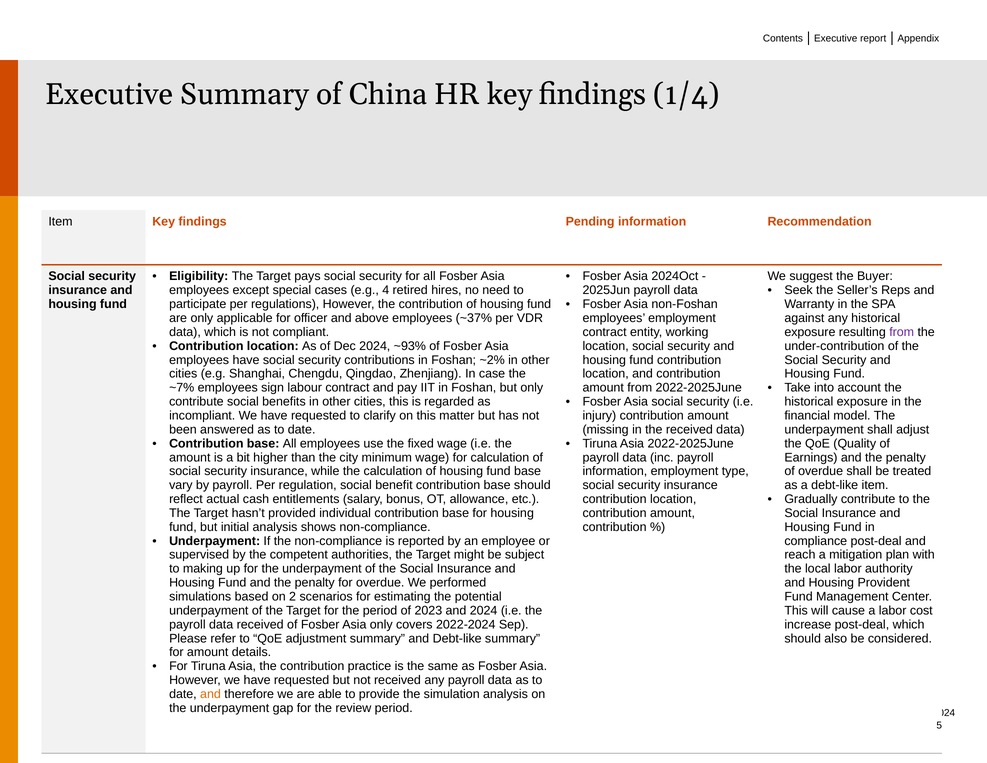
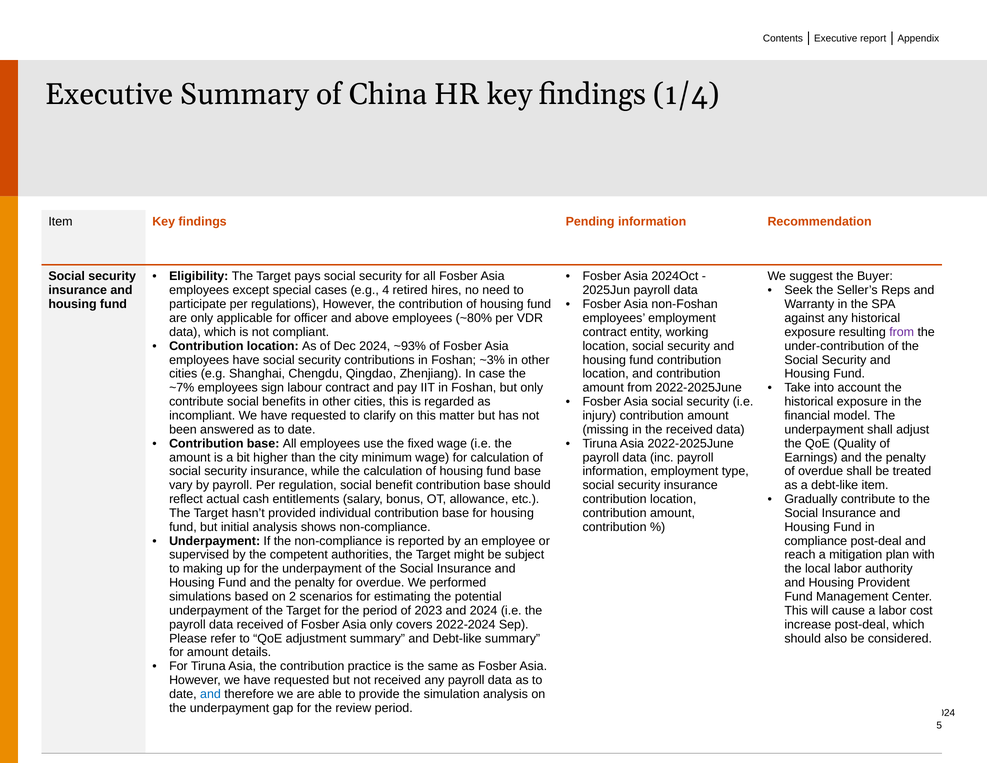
~37%: ~37% -> ~80%
~2%: ~2% -> ~3%
and at (210, 694) colour: orange -> blue
